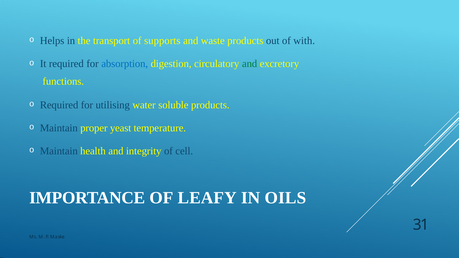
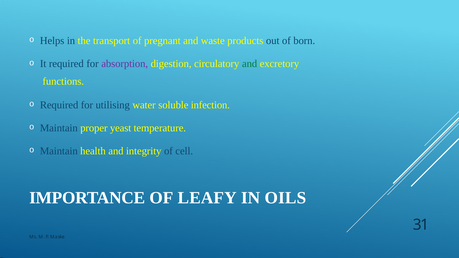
supports: supports -> pregnant
with: with -> born
absorption colour: blue -> purple
soluble products: products -> infection
